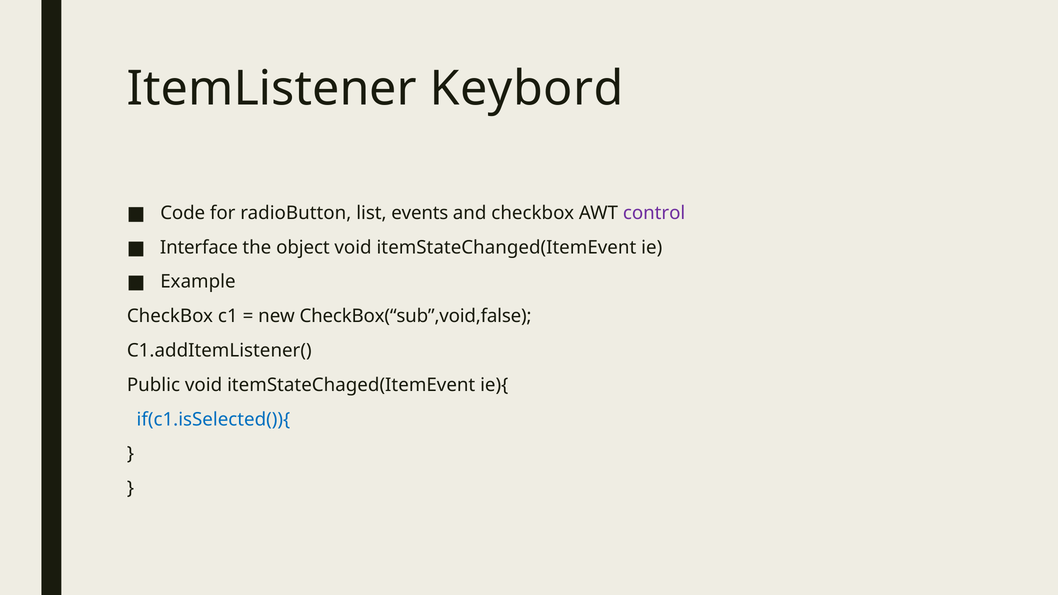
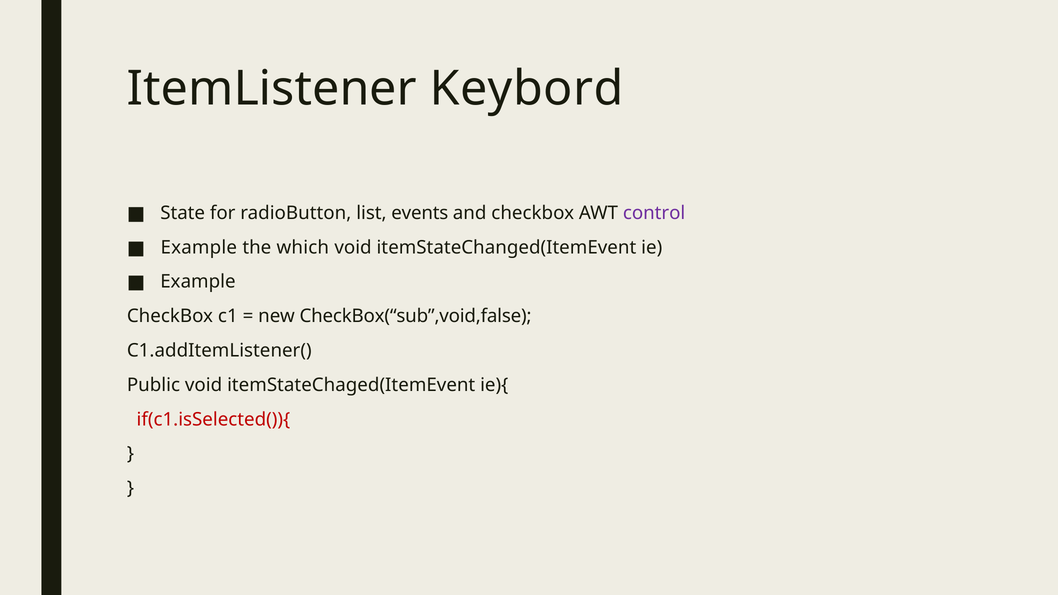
Code: Code -> State
Interface at (199, 247): Interface -> Example
object: object -> which
if(c1.isSelected()){ colour: blue -> red
